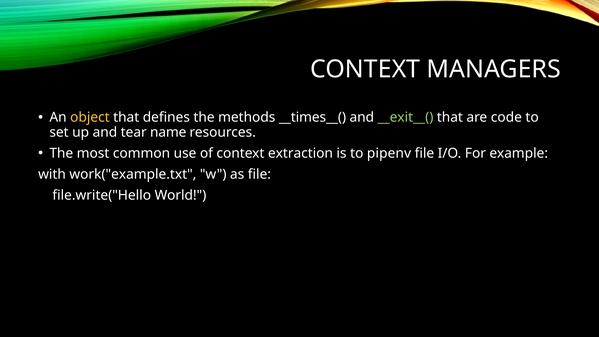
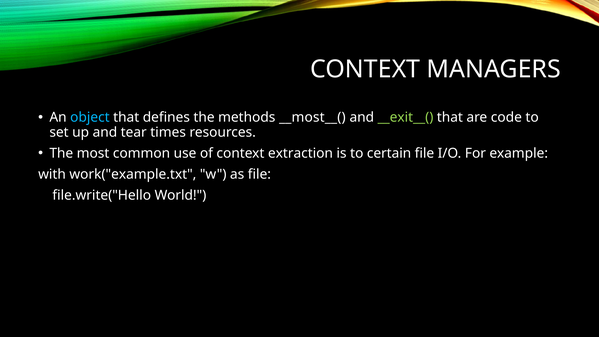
object colour: yellow -> light blue
__times__(: __times__( -> __most__(
name: name -> times
pipenv: pipenv -> certain
